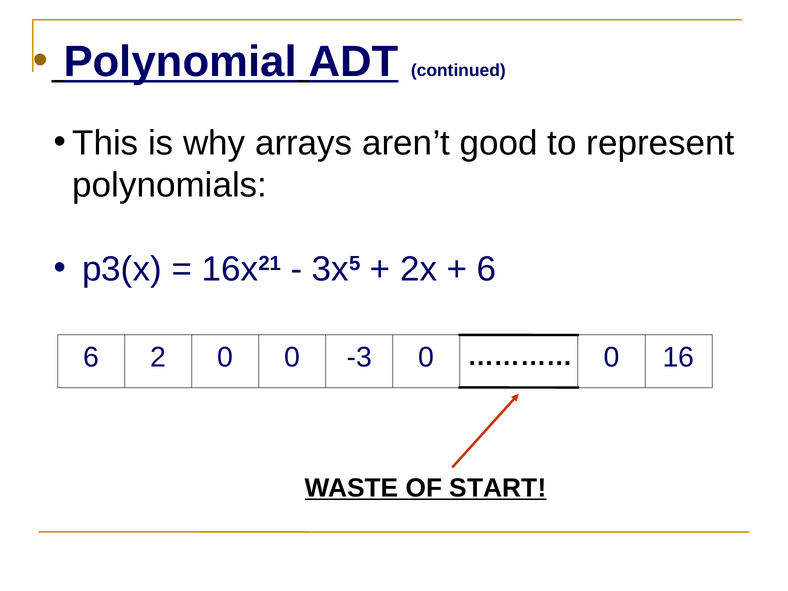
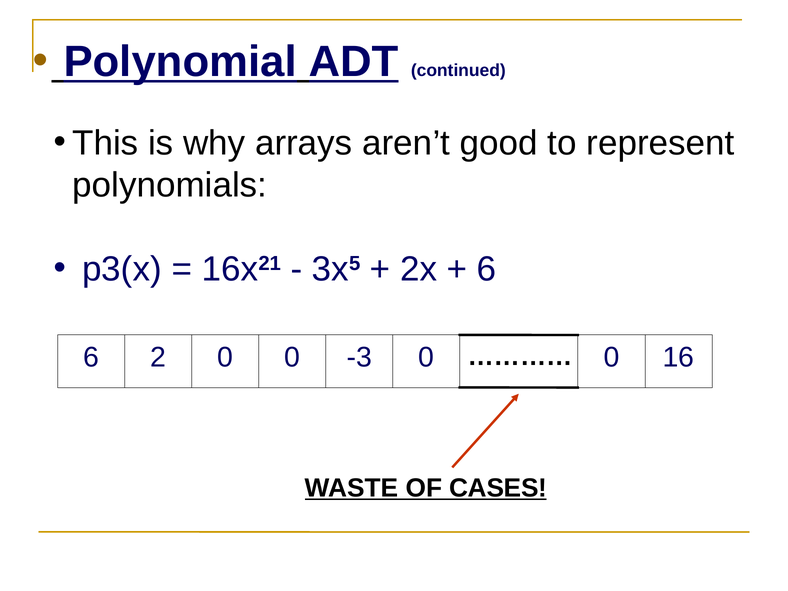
START: START -> CASES
